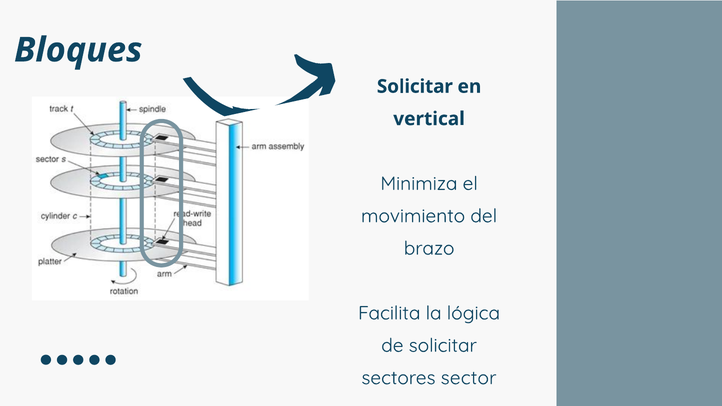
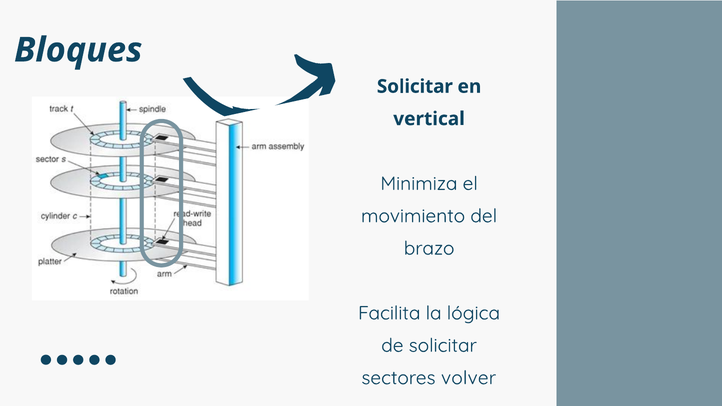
sector: sector -> volver
